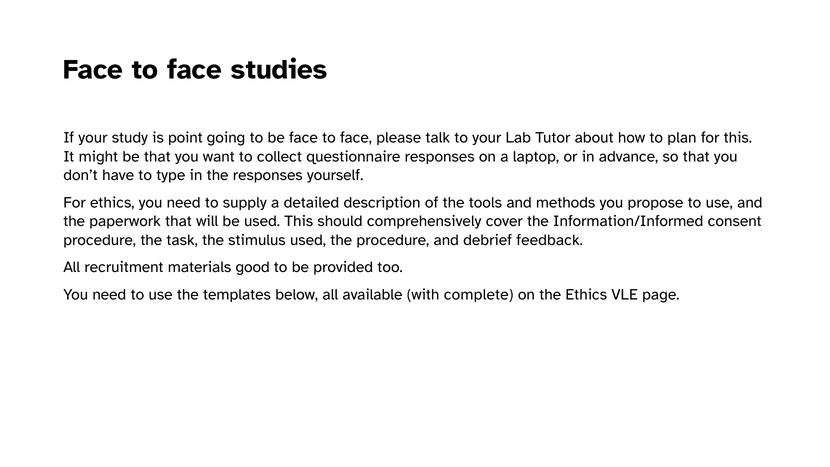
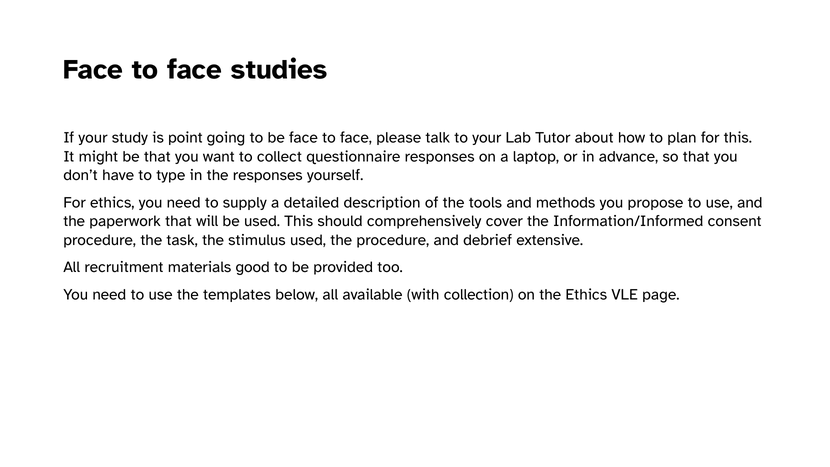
feedback: feedback -> extensive
complete: complete -> collection
